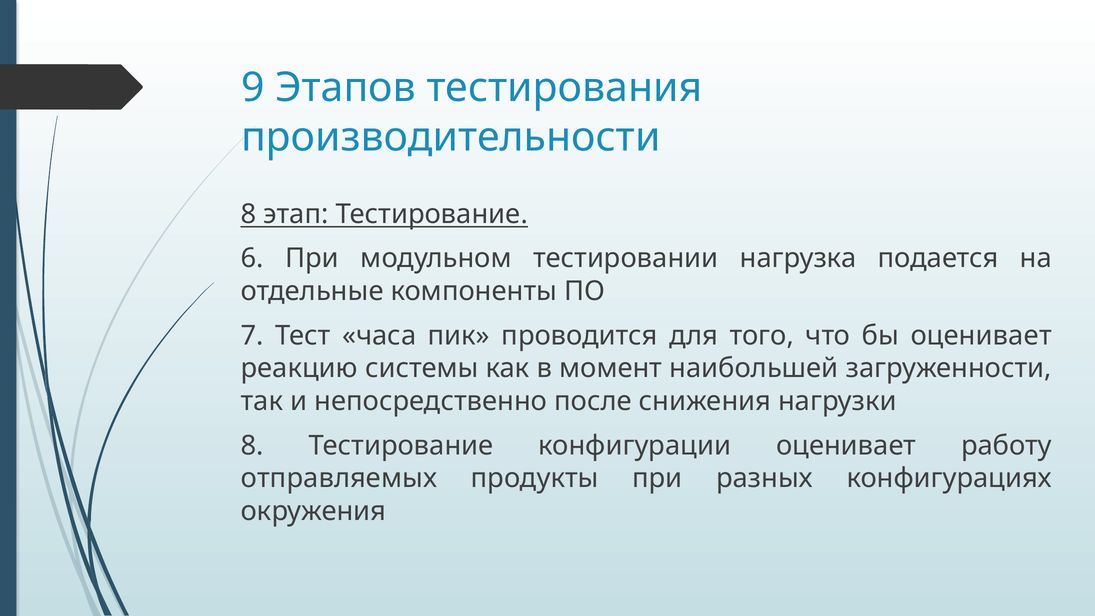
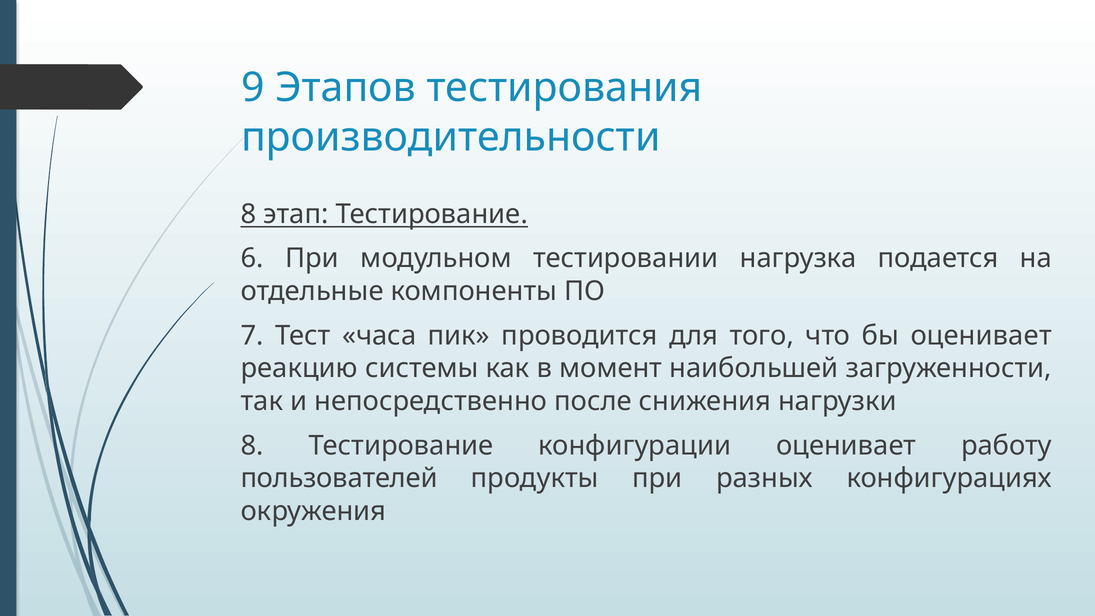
отправляемых: отправляемых -> пользователей
